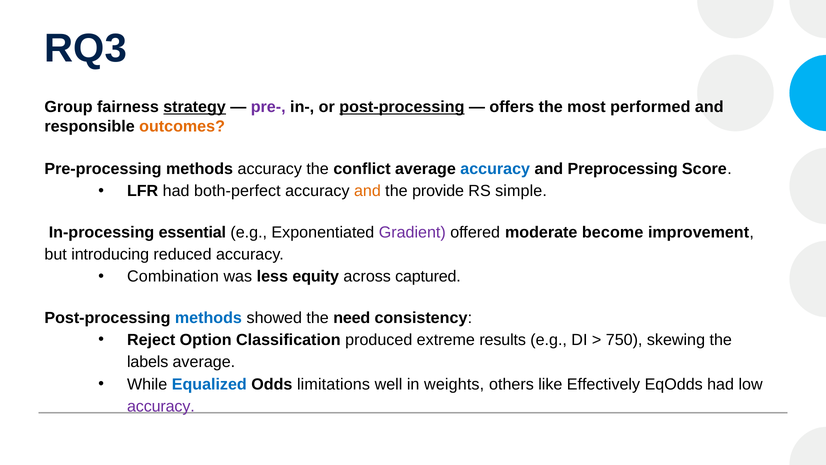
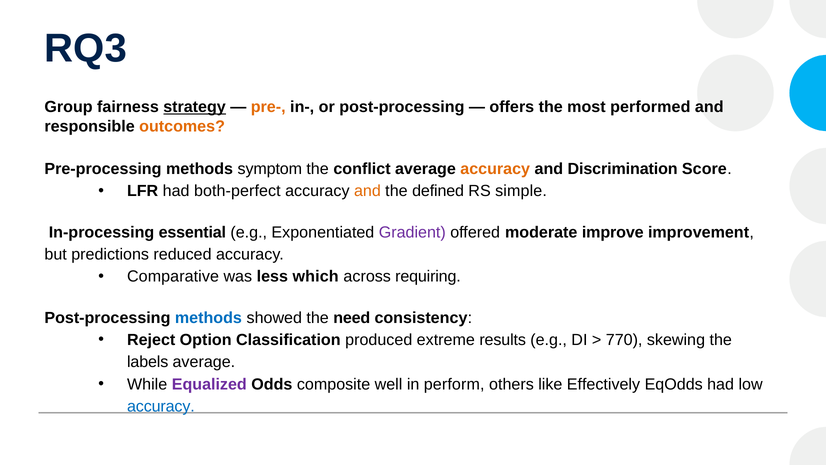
pre- colour: purple -> orange
post-processing at (402, 107) underline: present -> none
methods accuracy: accuracy -> symptom
accuracy at (495, 169) colour: blue -> orange
Preprocessing: Preprocessing -> Discrimination
provide: provide -> defined
become: become -> improve
introducing: introducing -> predictions
Combination: Combination -> Comparative
equity: equity -> which
captured: captured -> requiring
750: 750 -> 770
Equalized colour: blue -> purple
limitations: limitations -> composite
weights: weights -> perform
accuracy at (161, 406) colour: purple -> blue
